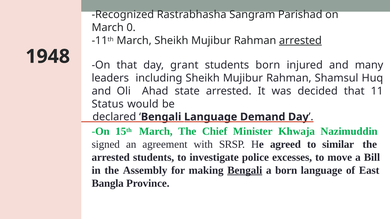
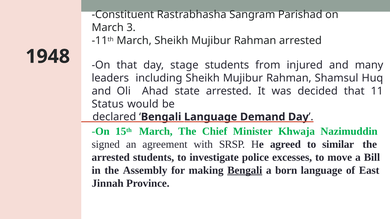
Recognized: Recognized -> Constituent
0: 0 -> 3
arrested at (300, 41) underline: present -> none
grant: grant -> stage
students born: born -> from
Bangla: Bangla -> Jinnah
